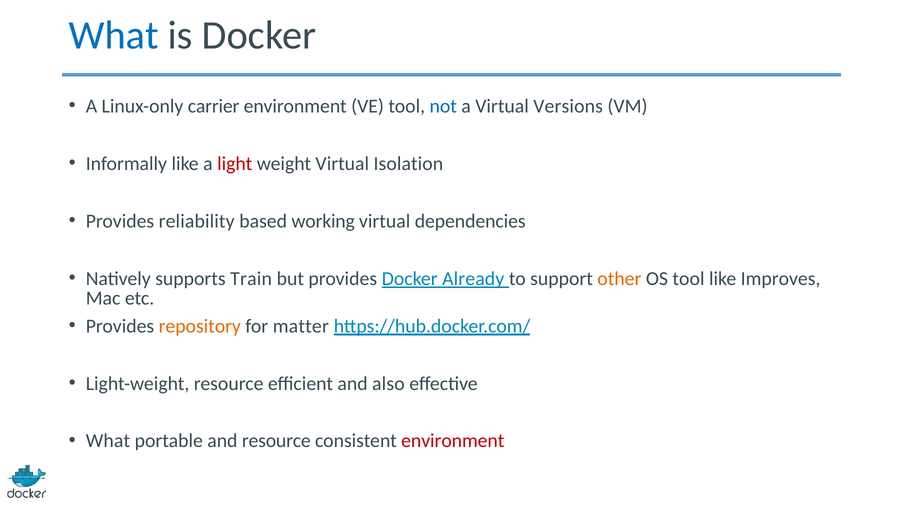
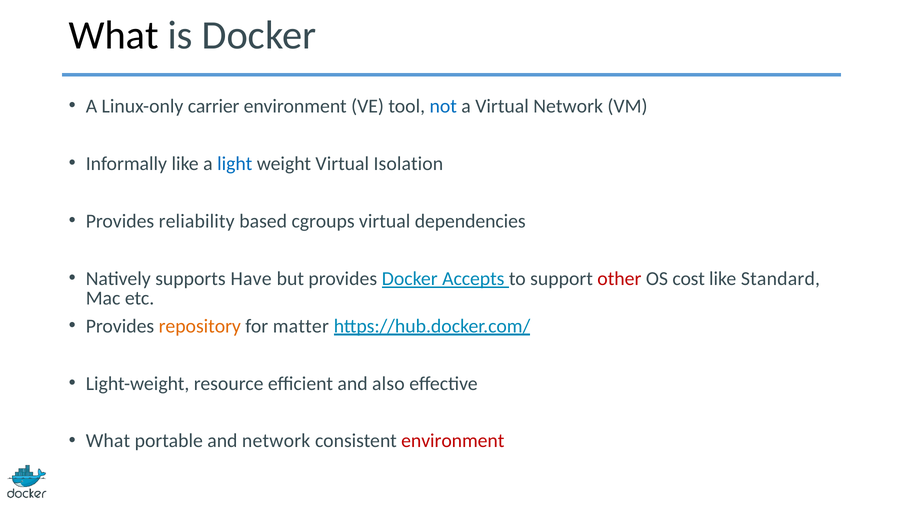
What at (114, 35) colour: blue -> black
Virtual Versions: Versions -> Network
light colour: red -> blue
working: working -> cgroups
Train: Train -> Have
Already: Already -> Accepts
other colour: orange -> red
OS tool: tool -> cost
Improves: Improves -> Standard
and resource: resource -> network
